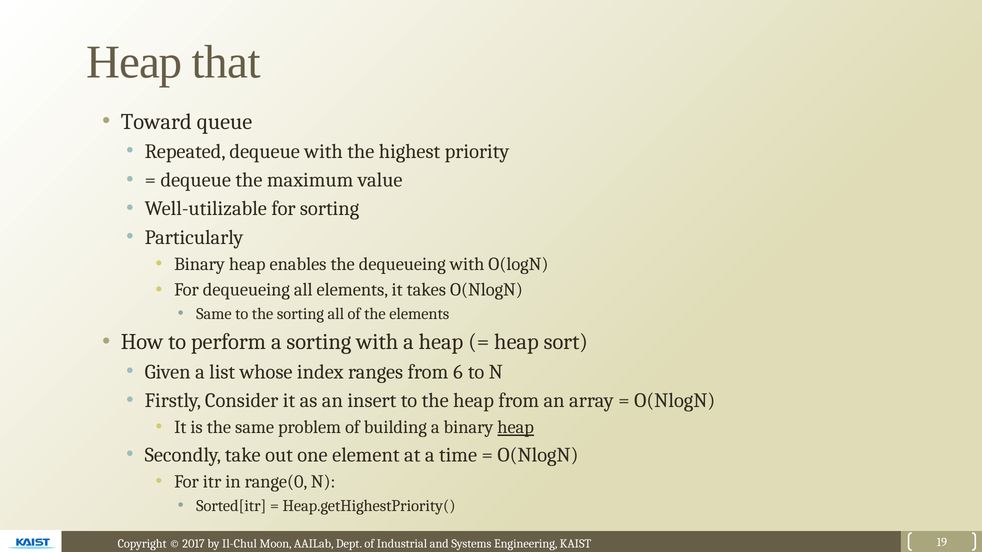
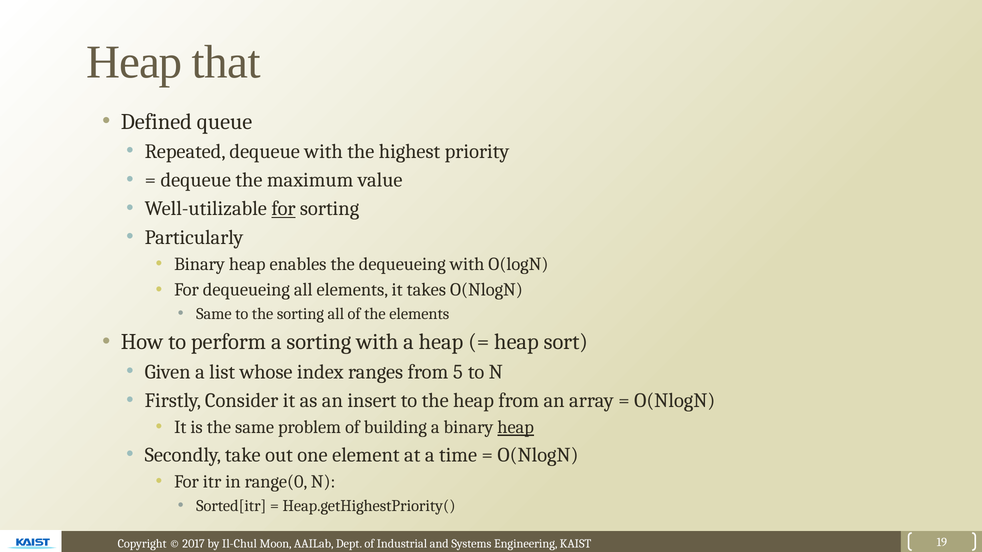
Toward: Toward -> Defined
for at (284, 209) underline: none -> present
6: 6 -> 5
